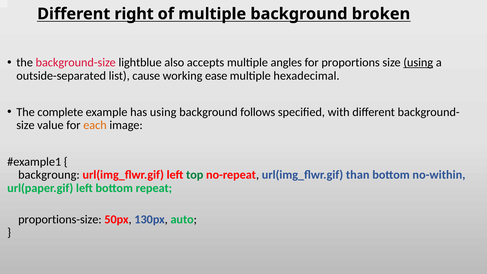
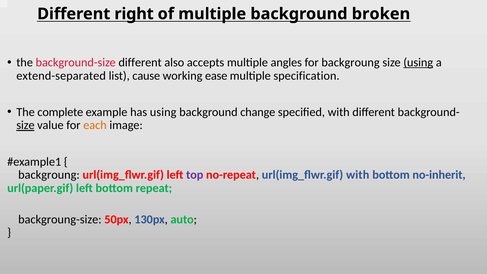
background-size lightblue: lightblue -> different
for proportions: proportions -> backgroung
outside-separated: outside-separated -> extend-separated
hexadecimal: hexadecimal -> specification
follows: follows -> change
size at (25, 125) underline: none -> present
top colour: green -> purple
url(img_flwr.gif than: than -> with
no-within: no-within -> no-inherit
proportions-size: proportions-size -> backgroung-size
